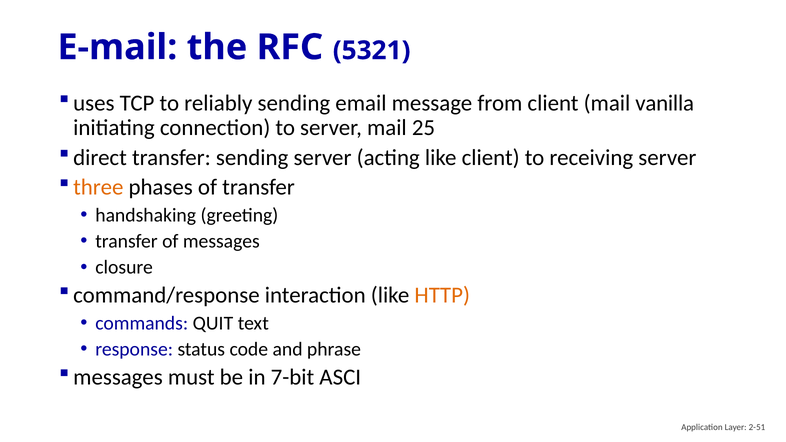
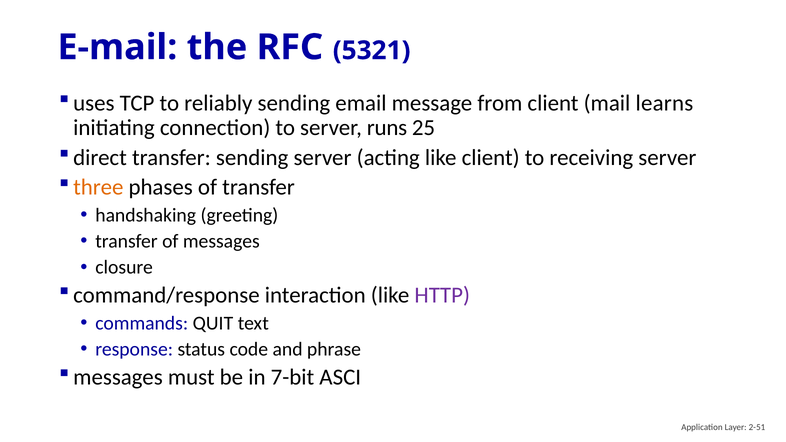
vanilla: vanilla -> learns
server mail: mail -> runs
HTTP colour: orange -> purple
